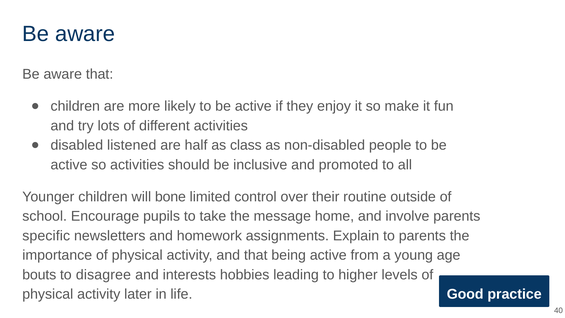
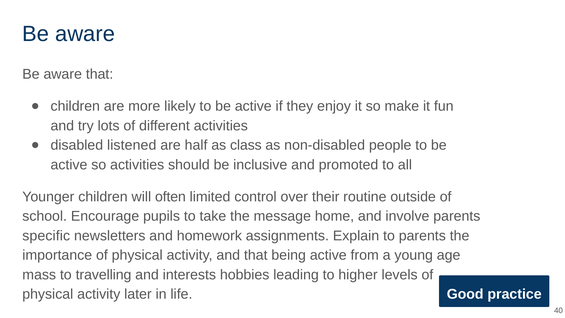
bone: bone -> often
bouts: bouts -> mass
disagree: disagree -> travelling
